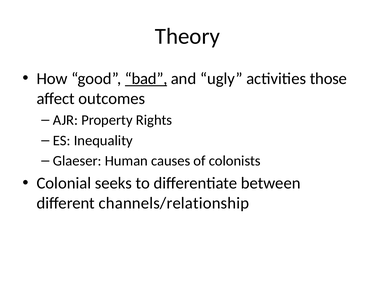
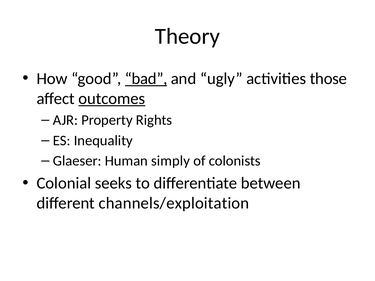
outcomes underline: none -> present
causes: causes -> simply
channels/relationship: channels/relationship -> channels/exploitation
